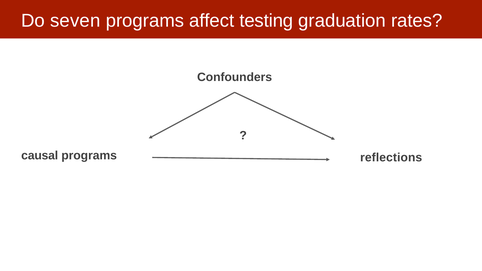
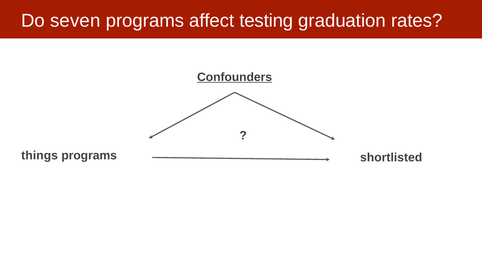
Confounders underline: none -> present
causal: causal -> things
reflections: reflections -> shortlisted
